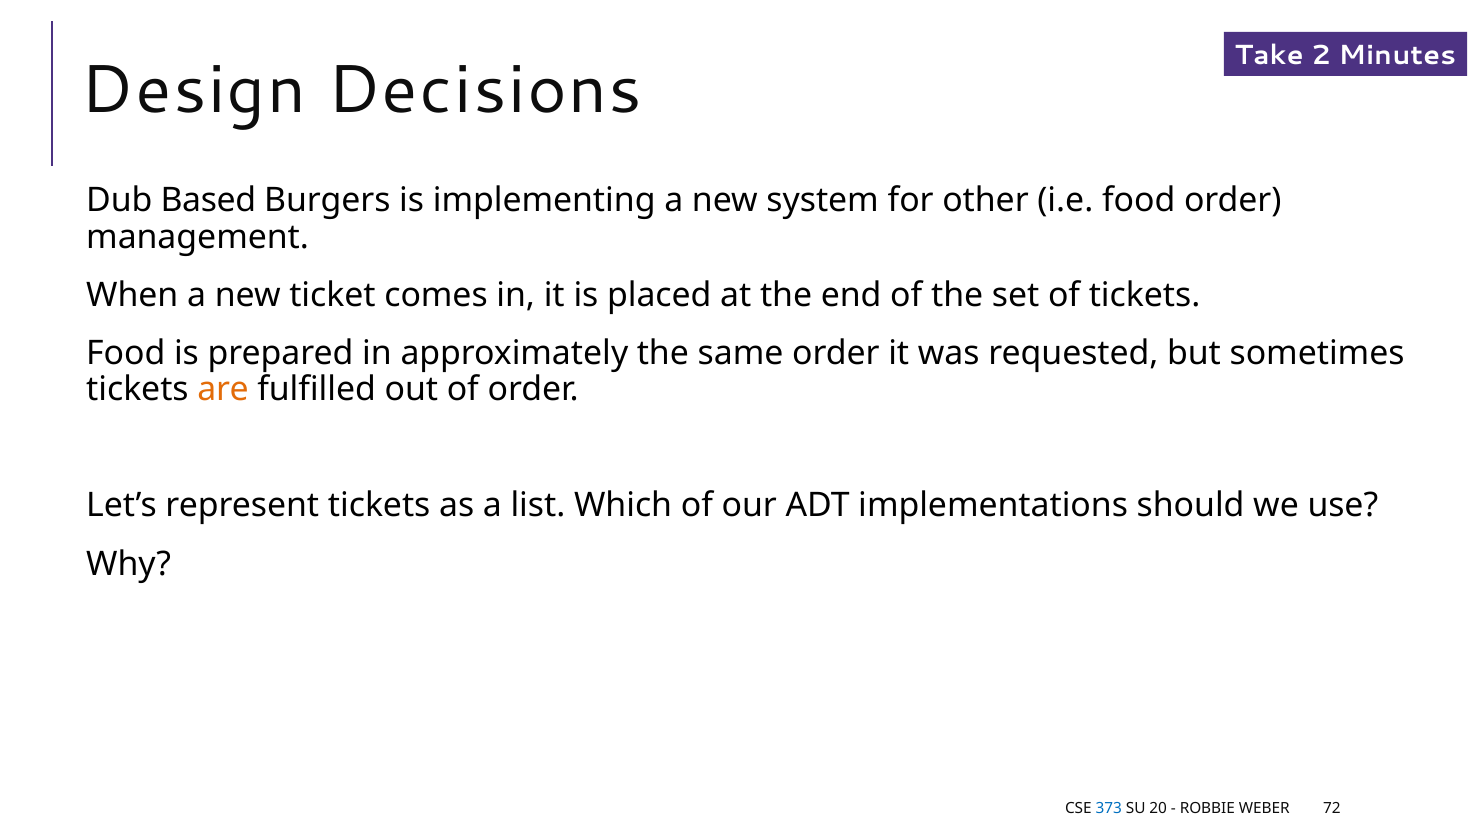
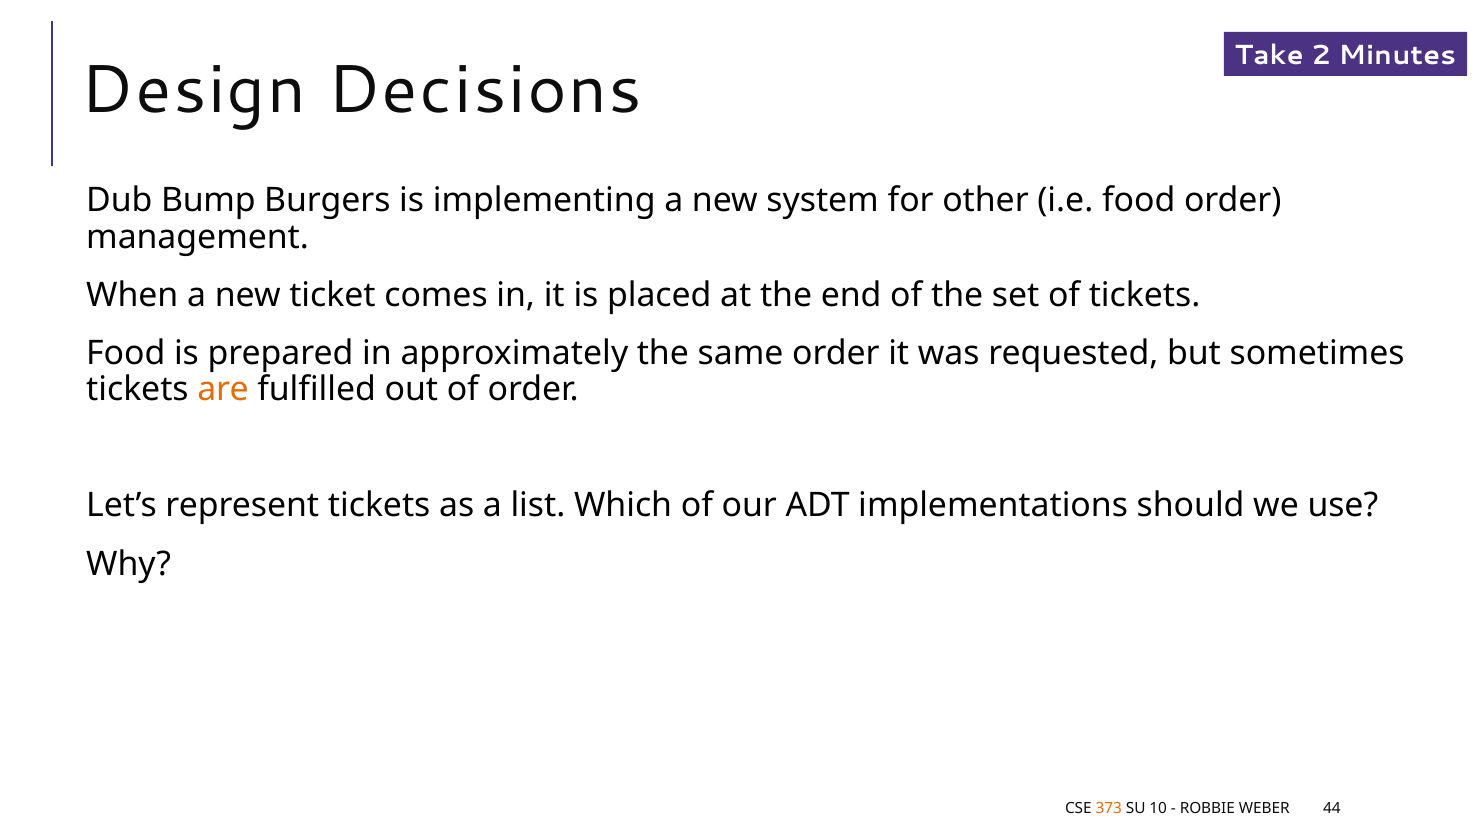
Based: Based -> Bump
373 colour: blue -> orange
20: 20 -> 10
72: 72 -> 44
